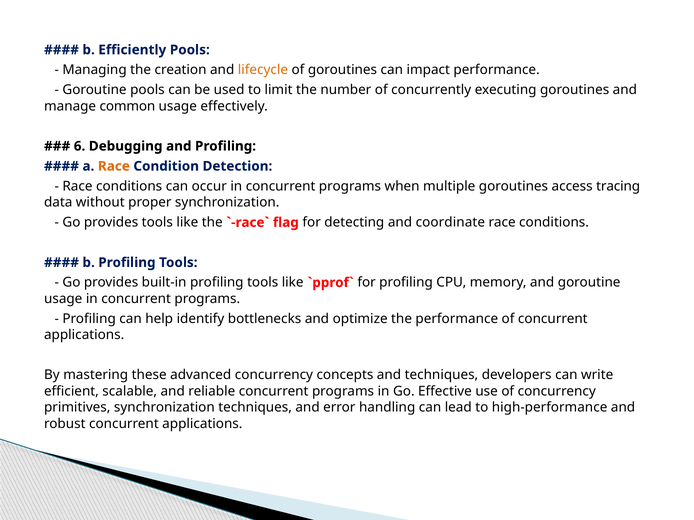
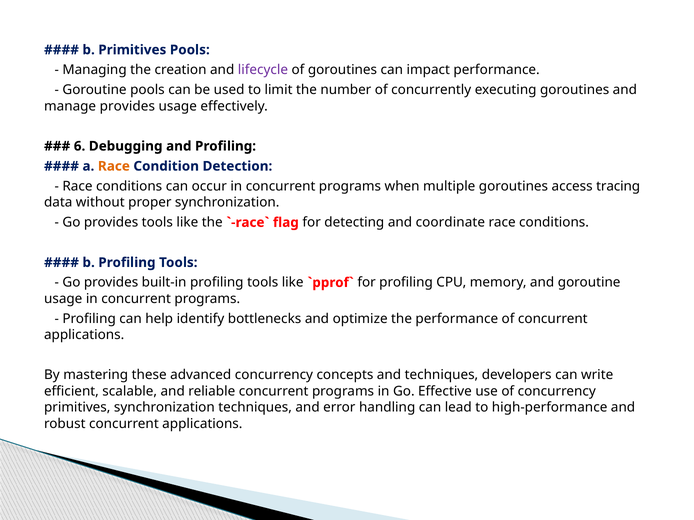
b Efficiently: Efficiently -> Primitives
lifecycle colour: orange -> purple
manage common: common -> provides
